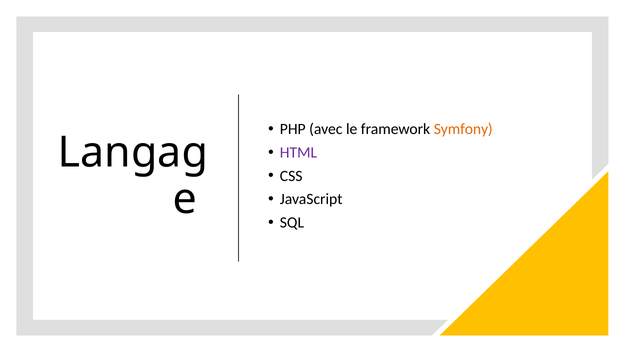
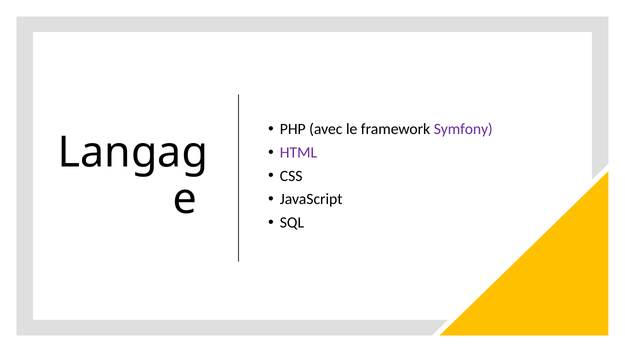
Symfony colour: orange -> purple
